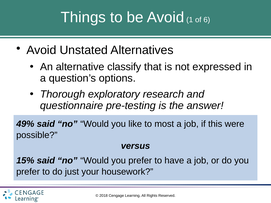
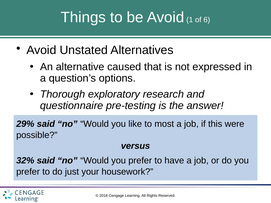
classify: classify -> caused
49%: 49% -> 29%
15%: 15% -> 32%
